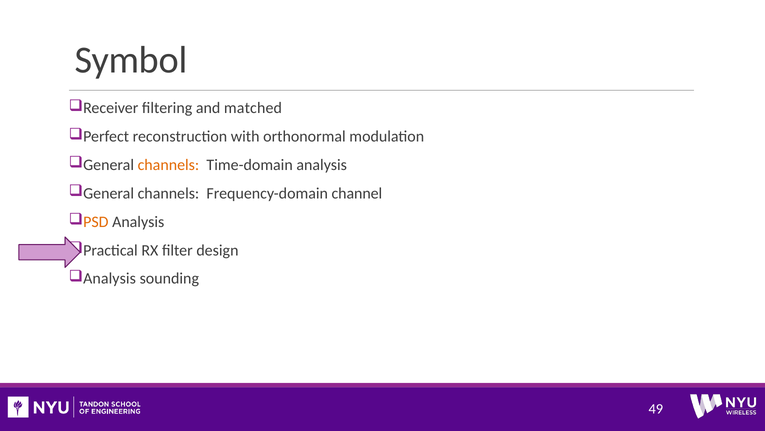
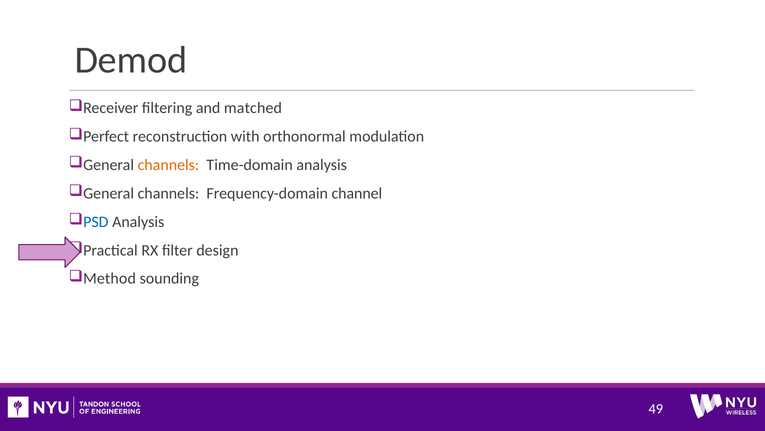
Symbol: Symbol -> Demod
PSD colour: orange -> blue
Analysis at (110, 278): Analysis -> Method
